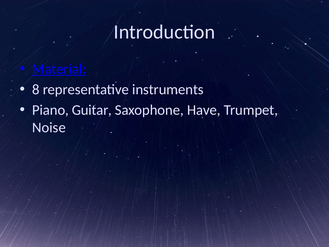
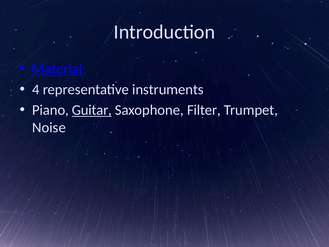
8: 8 -> 4
Guitar underline: none -> present
Have: Have -> Filter
